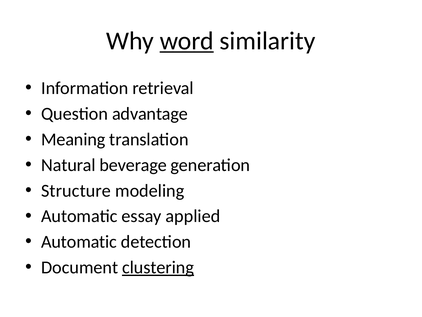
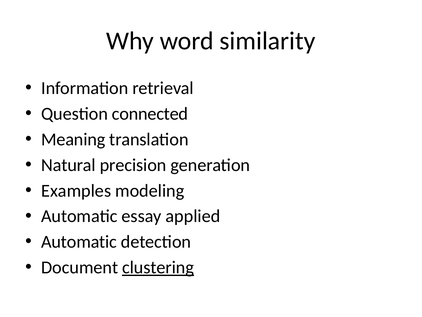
word underline: present -> none
advantage: advantage -> connected
beverage: beverage -> precision
Structure: Structure -> Examples
